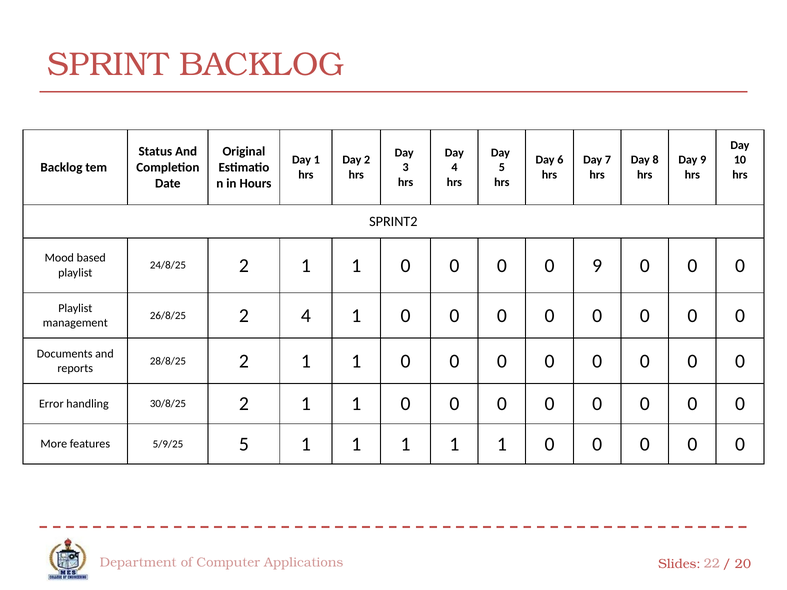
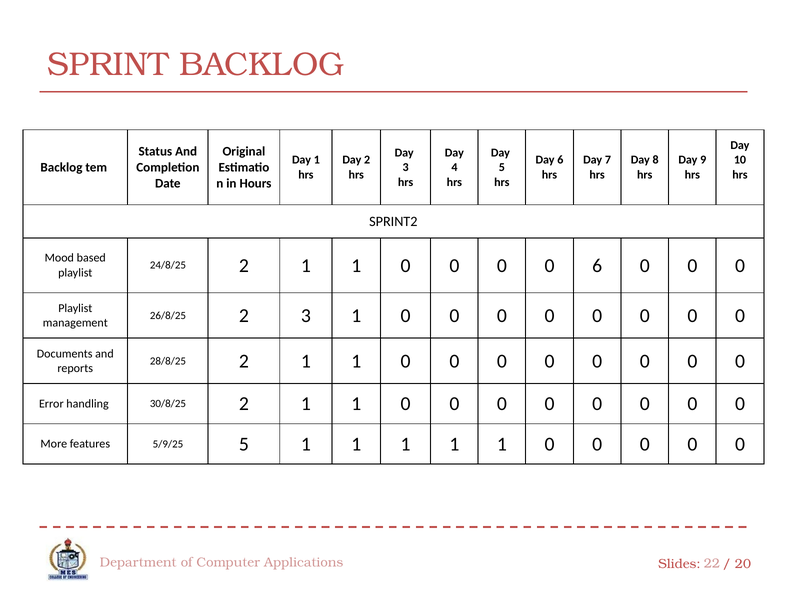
0 9: 9 -> 6
2 4: 4 -> 3
